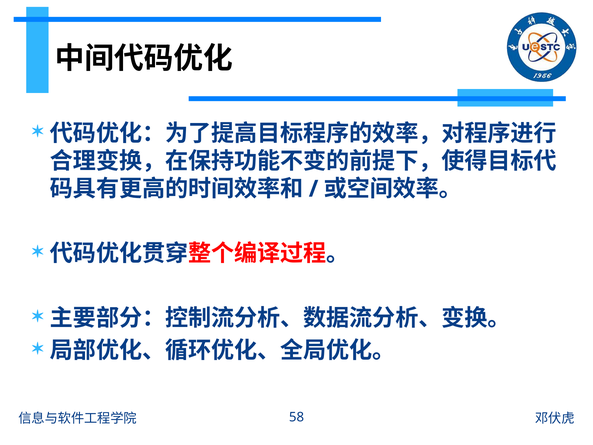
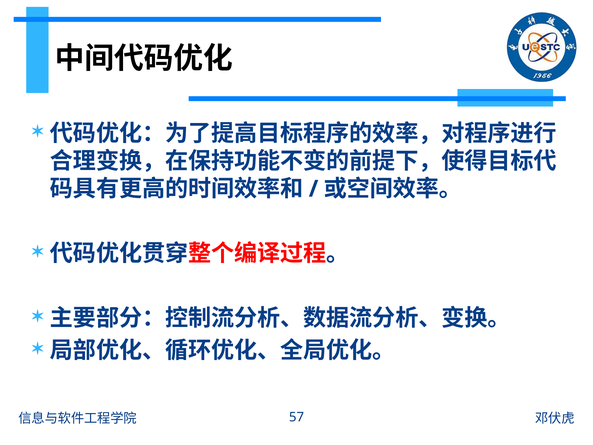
58: 58 -> 57
